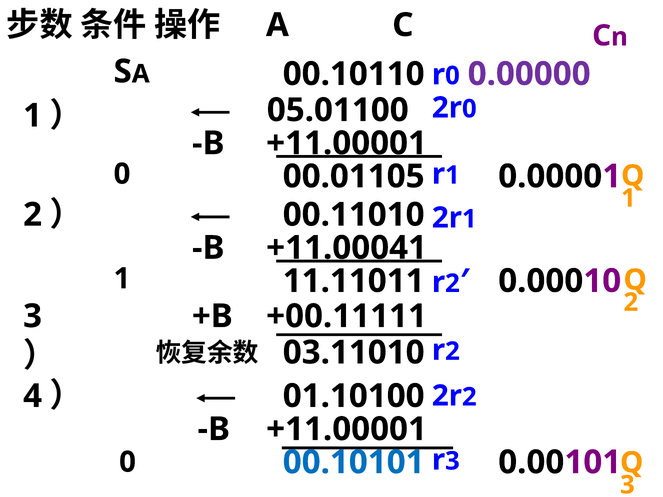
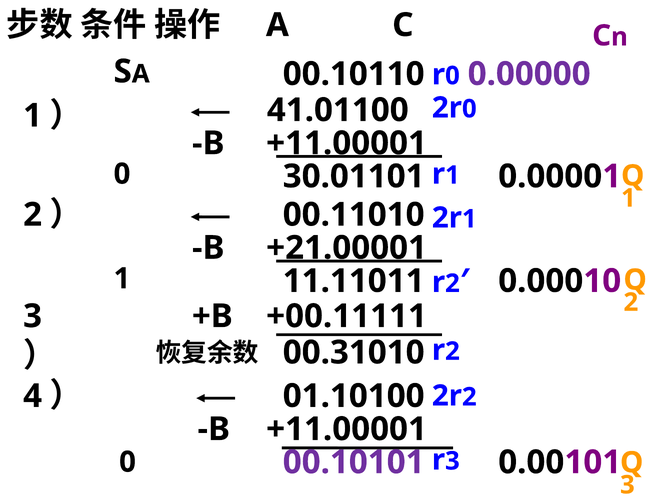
05.01100: 05.01100 -> 41.01100
00.01105: 00.01105 -> 30.01101
+11.00041: +11.00041 -> +21.00001
03.11010: 03.11010 -> 00.31010
00.10101 colour: blue -> purple
